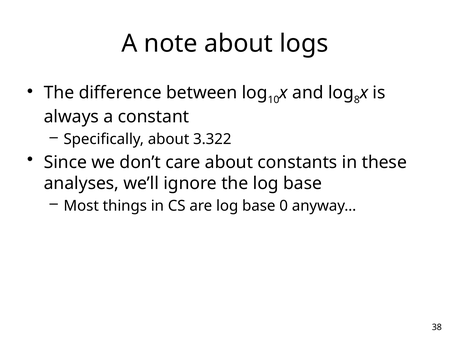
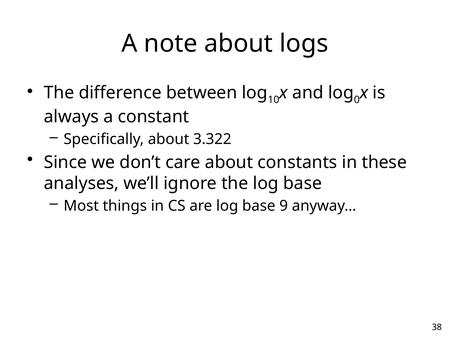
8: 8 -> 0
0: 0 -> 9
